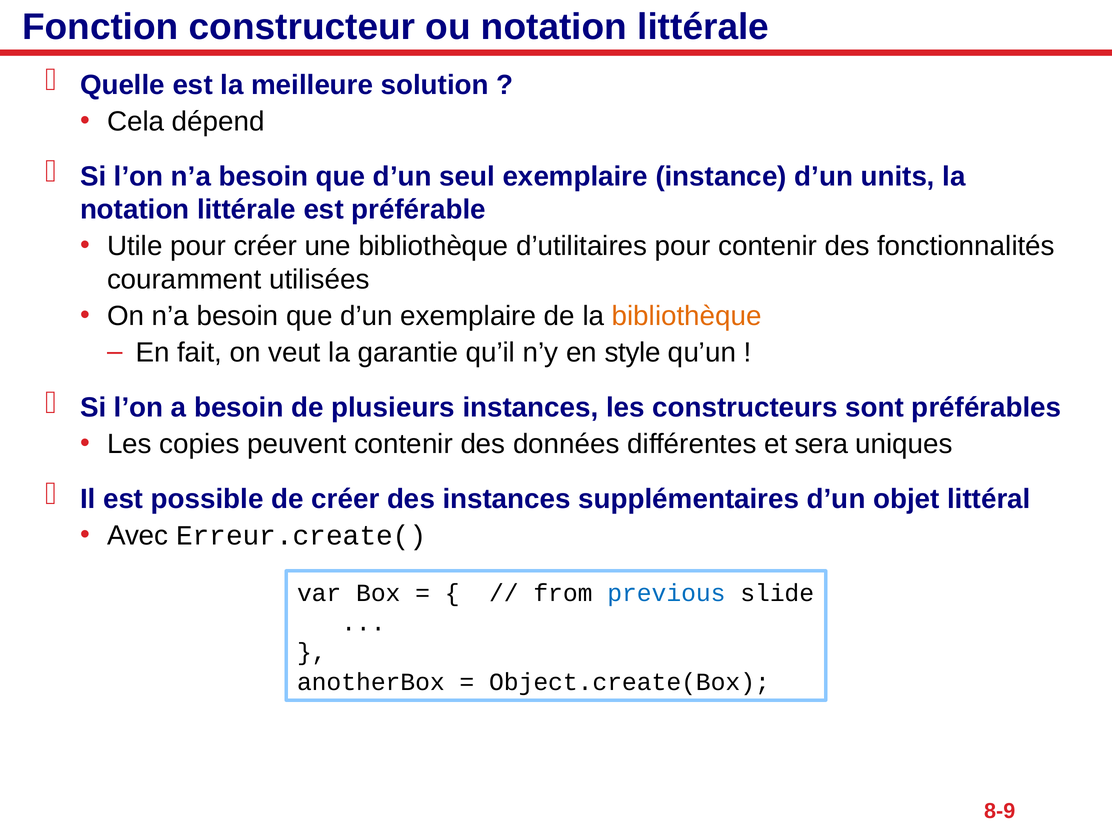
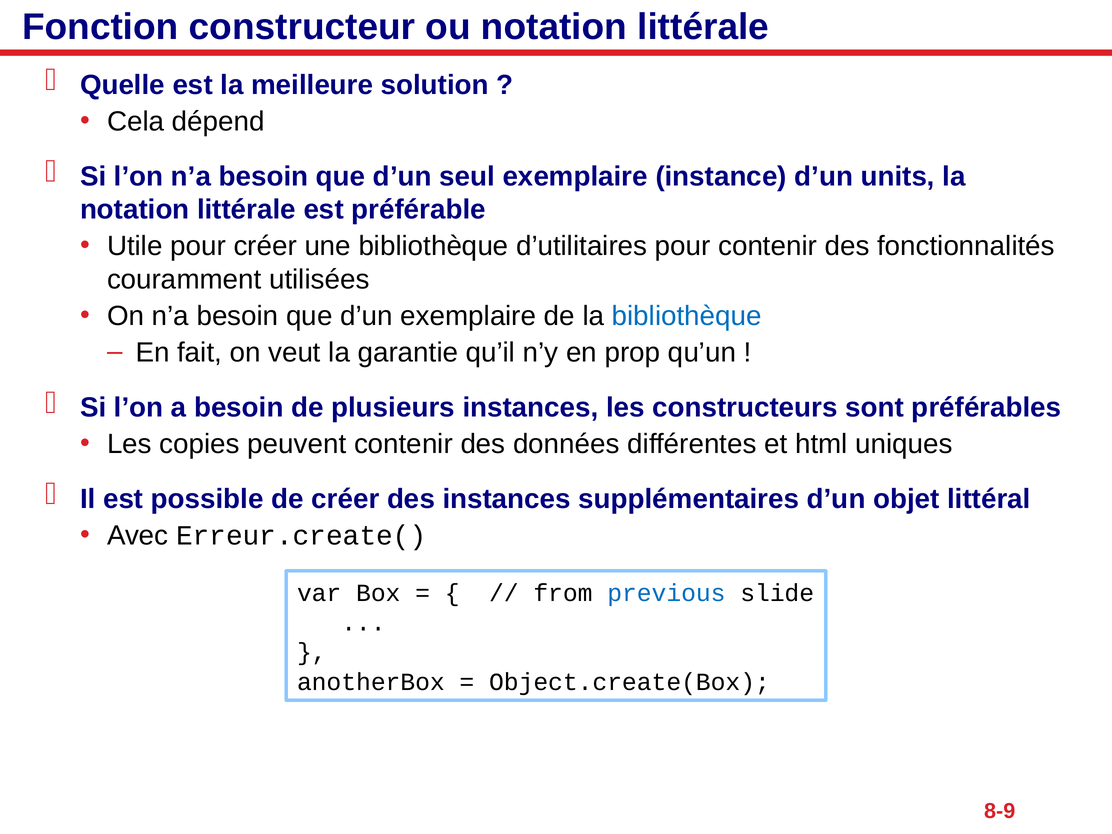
bibliothèque at (687, 316) colour: orange -> blue
style: style -> prop
sera: sera -> html
